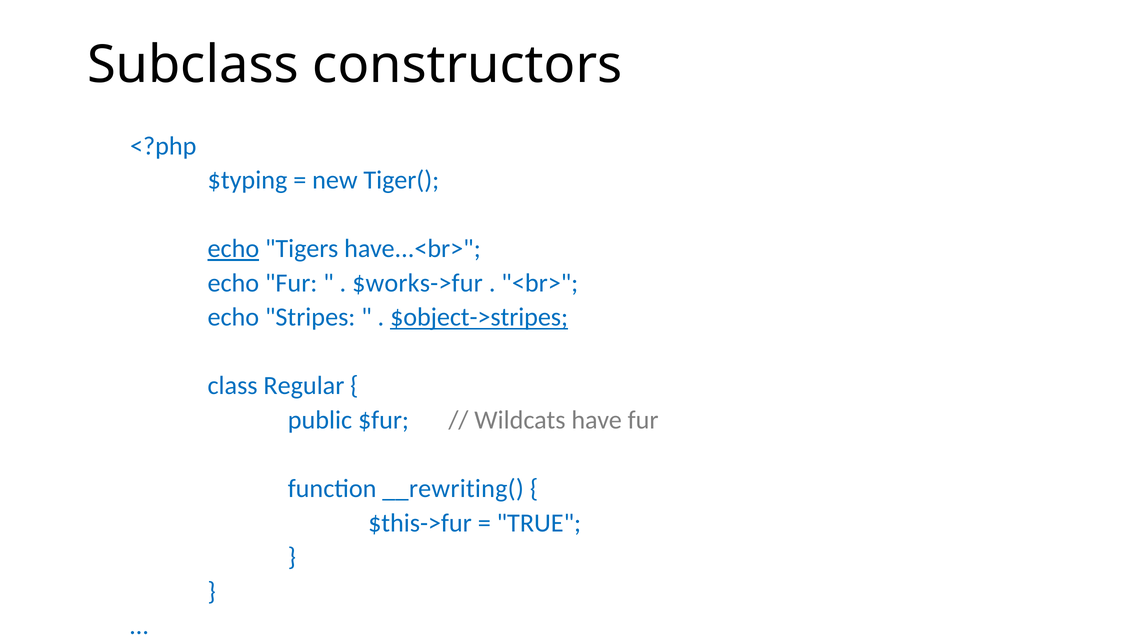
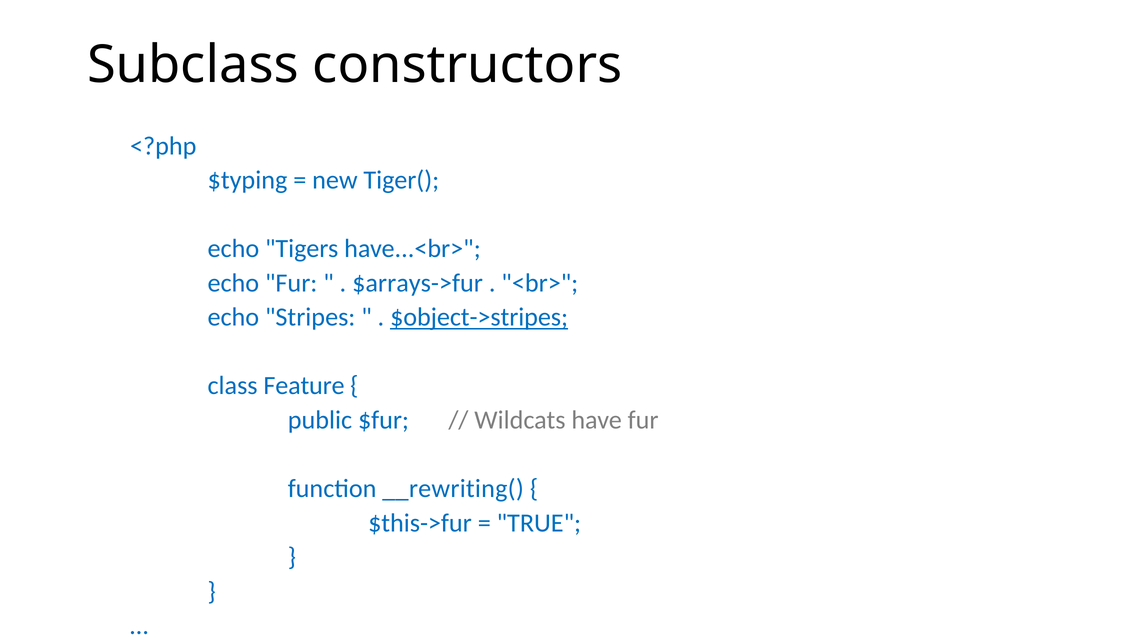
echo at (233, 249) underline: present -> none
$works->fur: $works->fur -> $arrays->fur
Regular: Regular -> Feature
